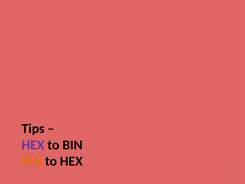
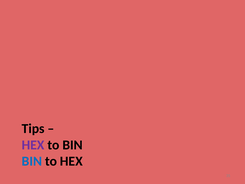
BIN at (32, 161) colour: orange -> blue
